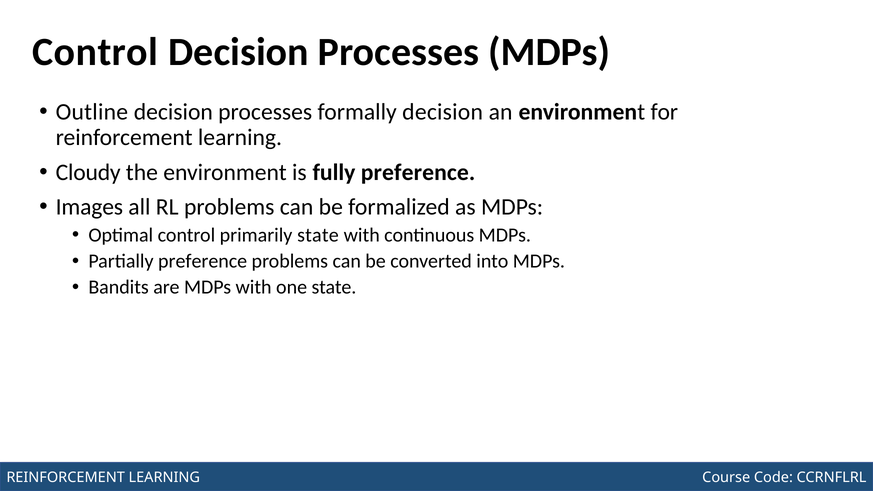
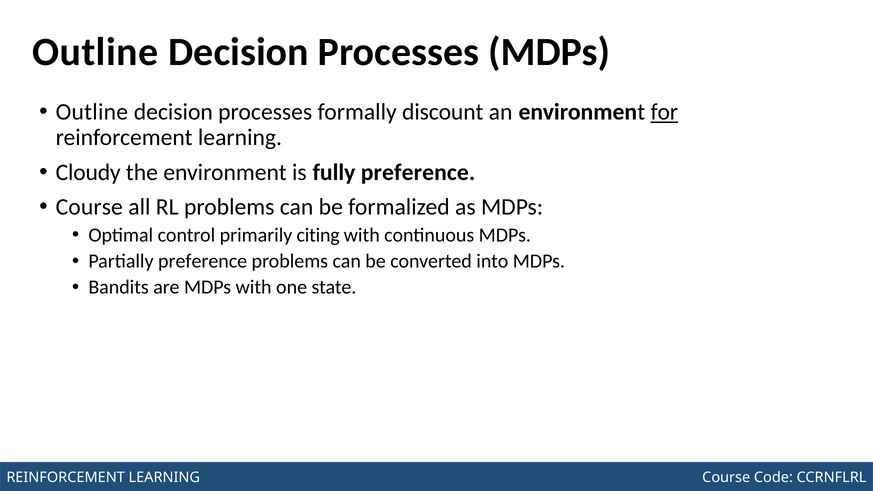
Control at (95, 52): Control -> Outline
formally decision: decision -> discount
for underline: none -> present
Images at (89, 207): Images -> Course
primarily state: state -> citing
